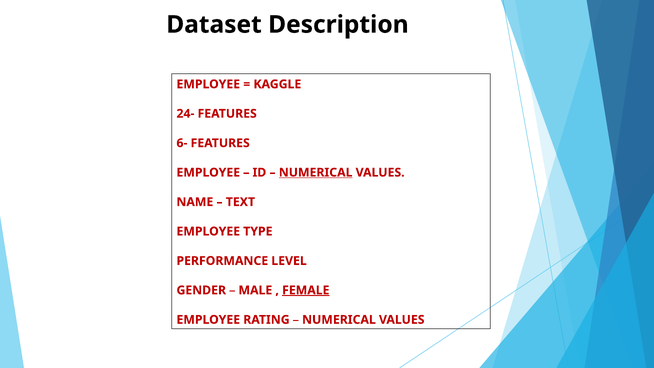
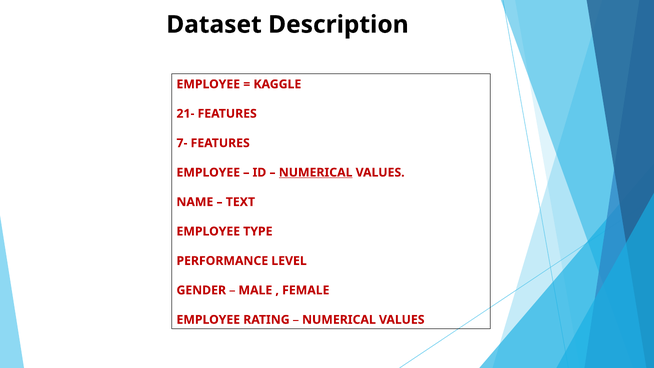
24-: 24- -> 21-
6-: 6- -> 7-
FEMALE underline: present -> none
